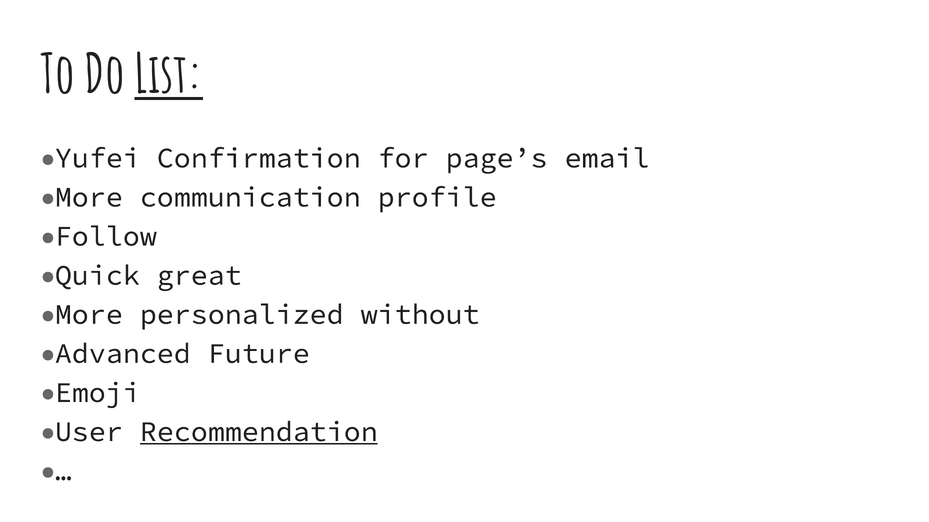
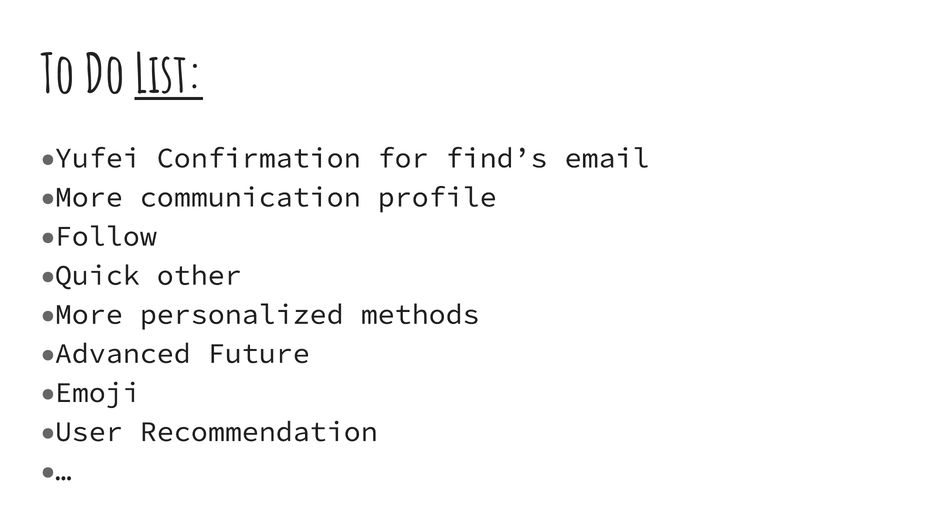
page’s: page’s -> find’s
great: great -> other
without: without -> methods
Recommendation underline: present -> none
